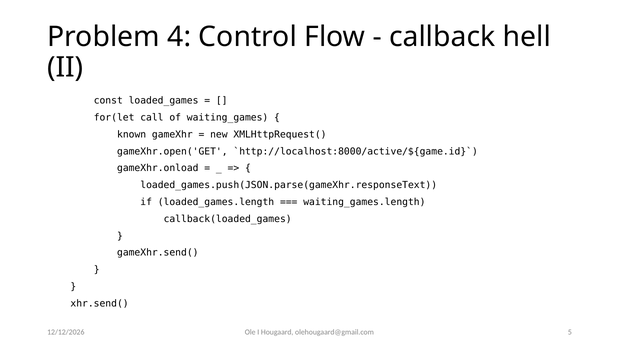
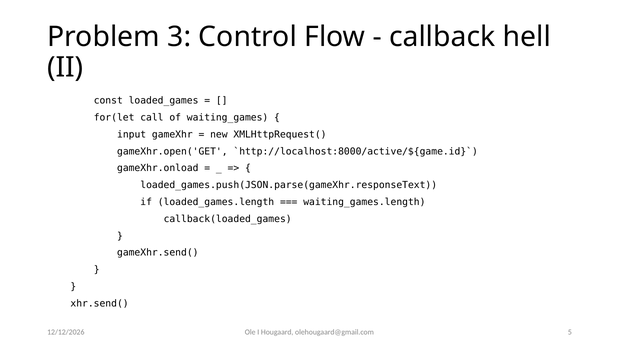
4: 4 -> 3
known: known -> input
